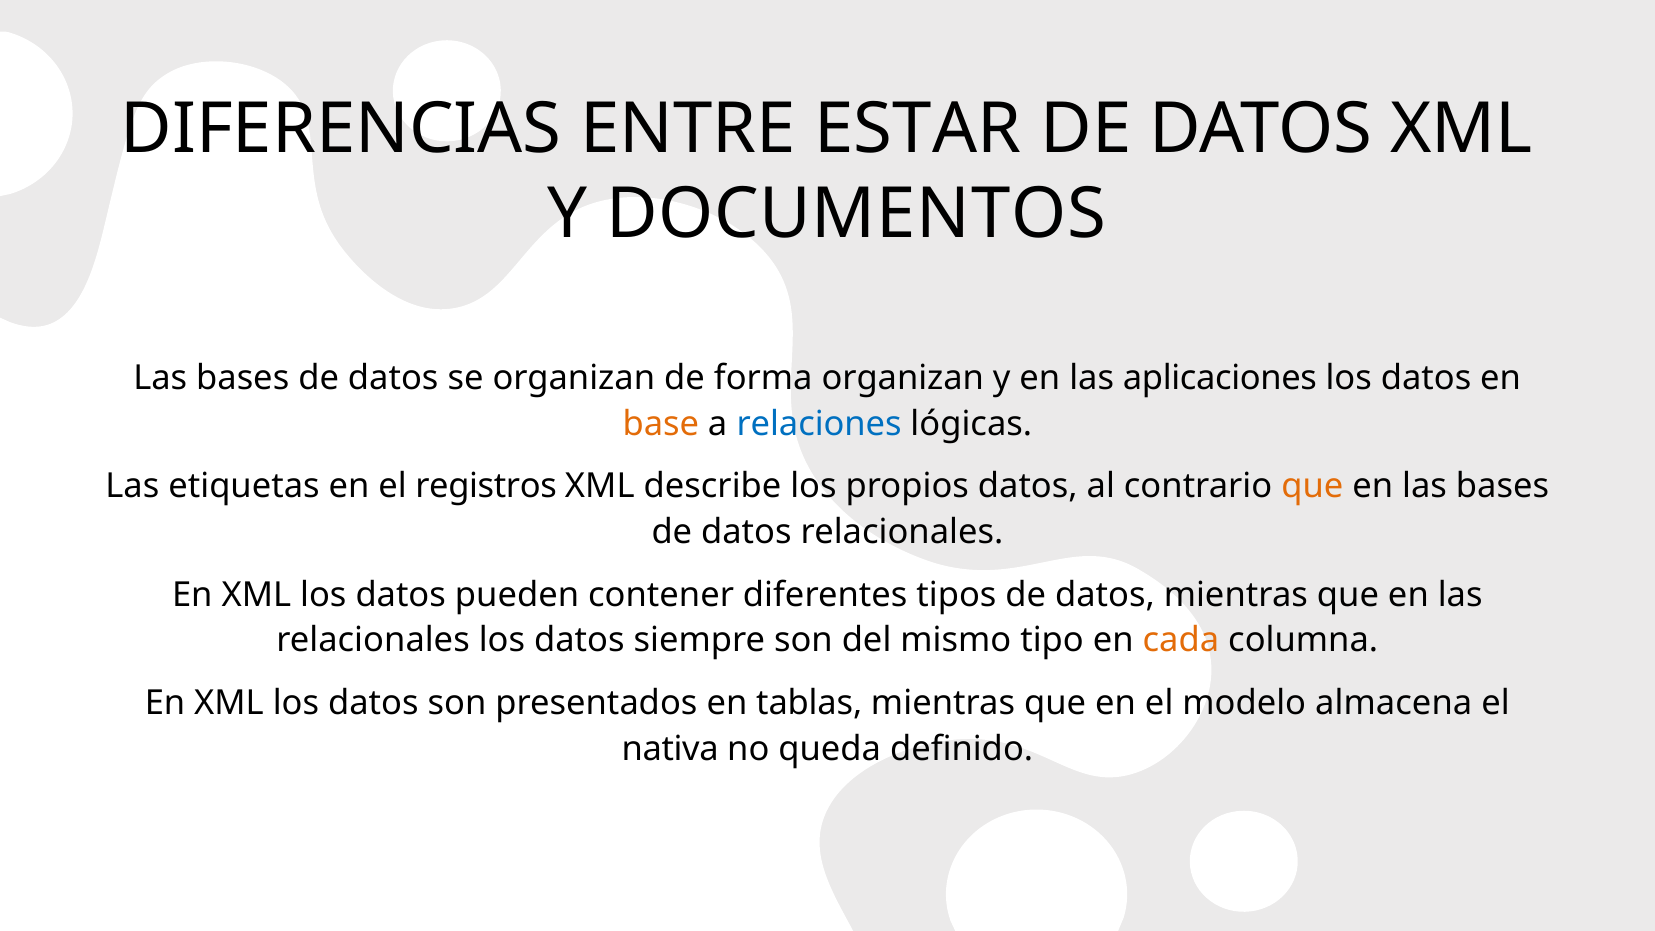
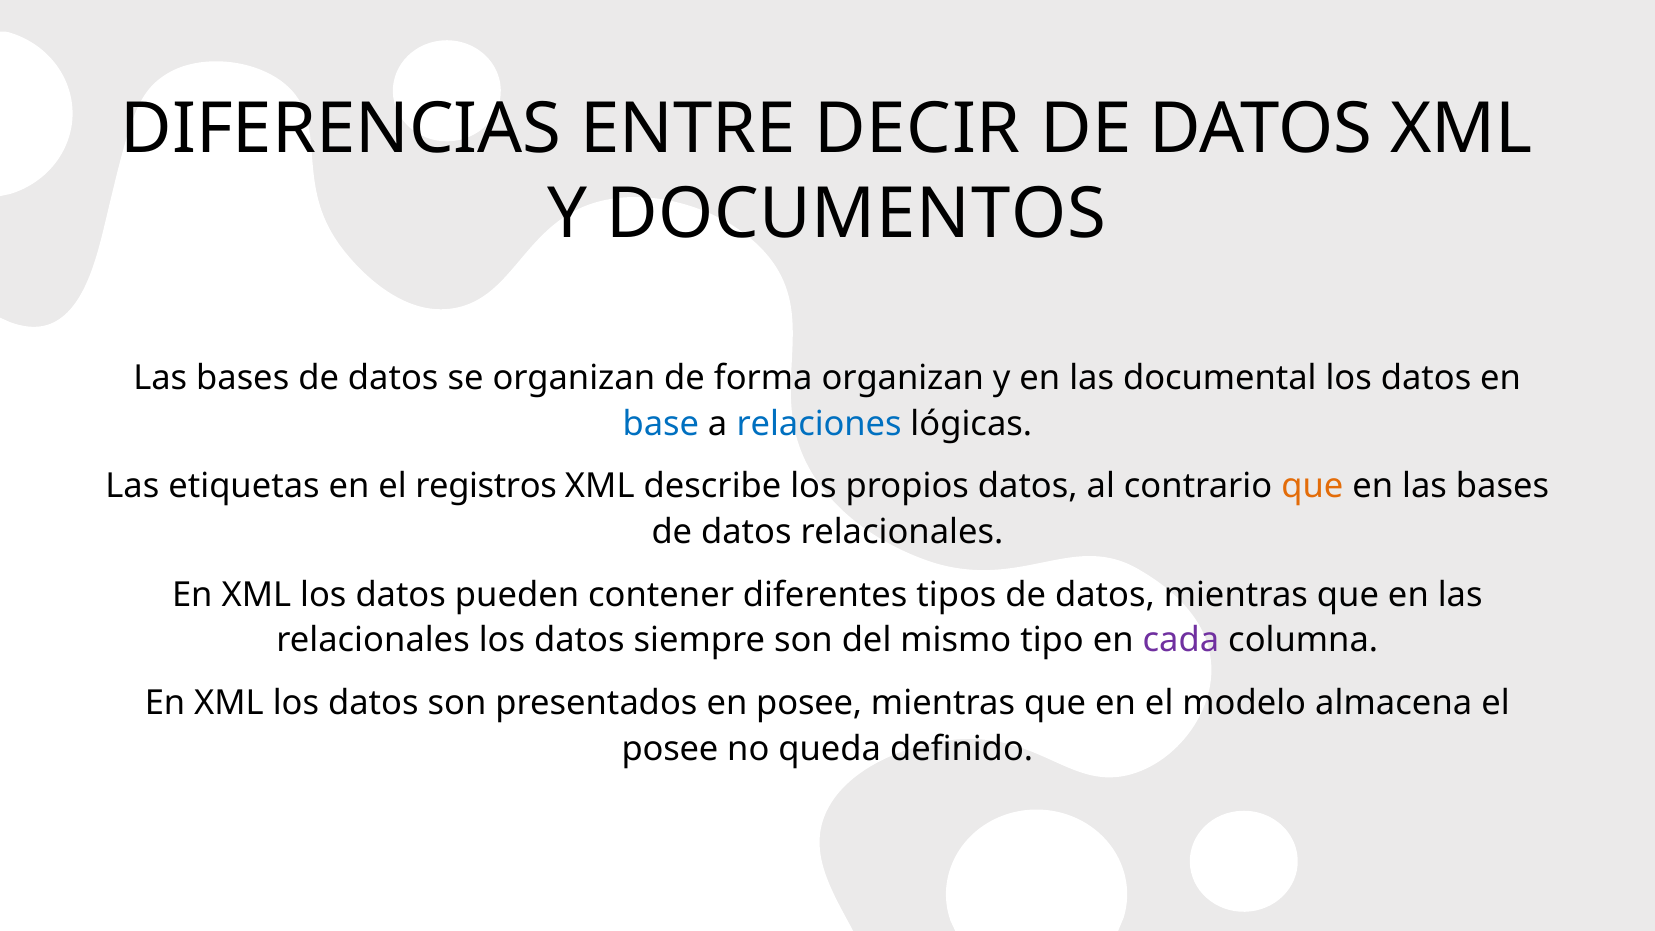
ESTAR: ESTAR -> DECIR
aplicaciones: aplicaciones -> documental
base colour: orange -> blue
cada colour: orange -> purple
en tablas: tablas -> posee
nativa at (670, 749): nativa -> posee
